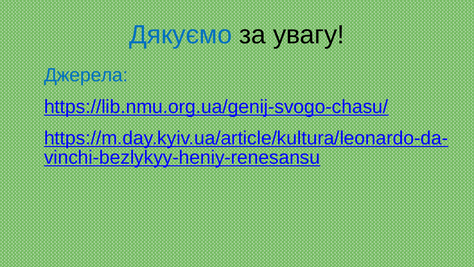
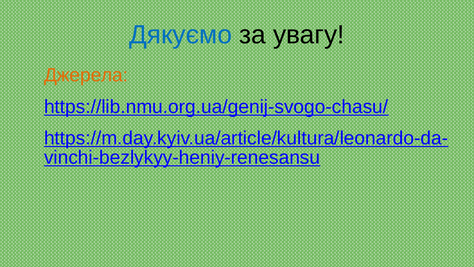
Джерела colour: blue -> orange
